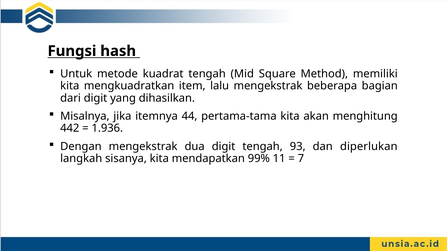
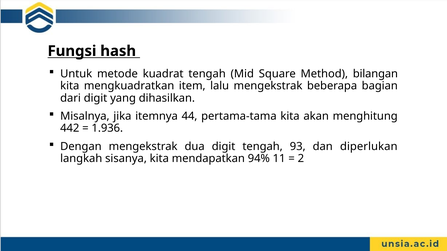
memiliki: memiliki -> bilangan
99%: 99% -> 94%
7: 7 -> 2
